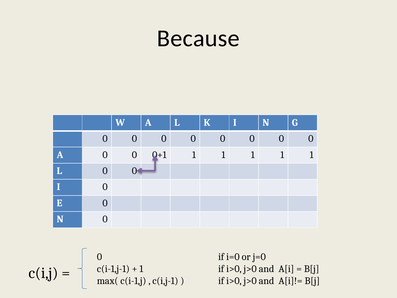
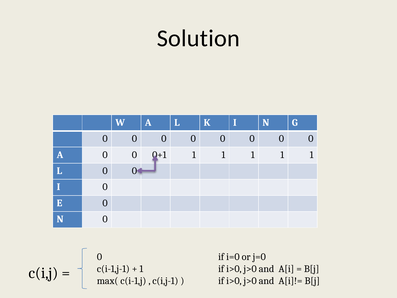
Because: Because -> Solution
